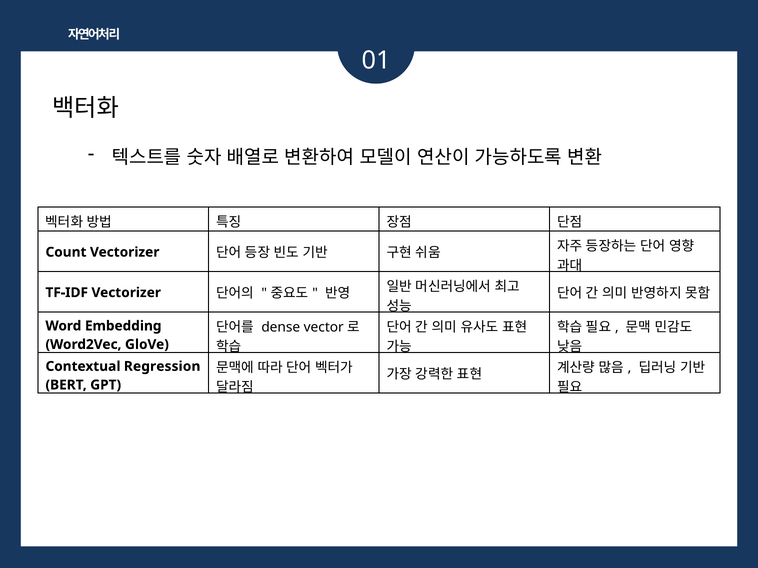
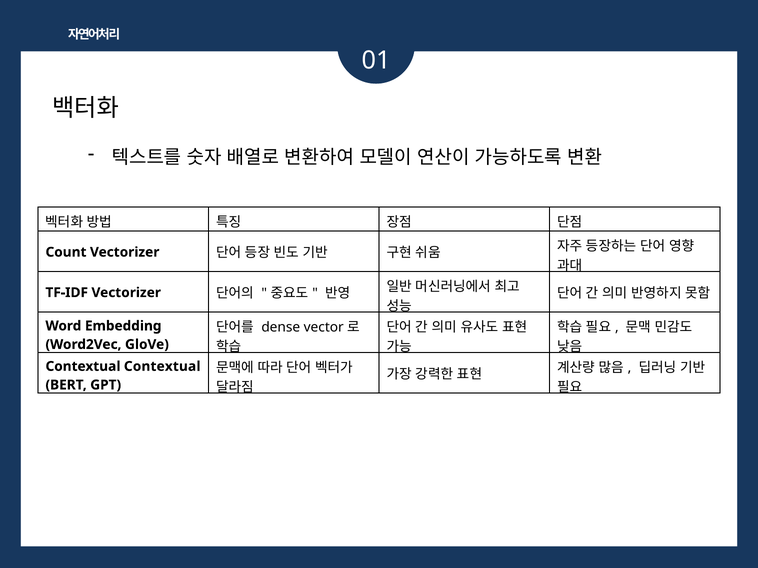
Contextual Regression: Regression -> Contextual
